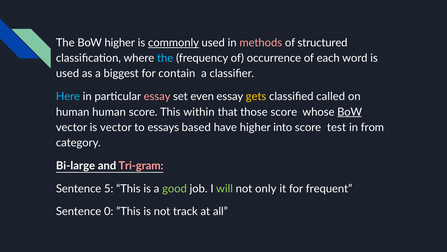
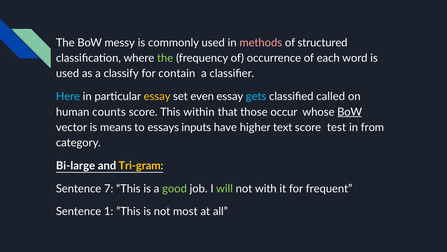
BoW higher: higher -> messy
commonly underline: present -> none
the at (165, 58) colour: light blue -> light green
biggest: biggest -> classify
essay at (157, 96) colour: pink -> yellow
gets colour: yellow -> light blue
human human: human -> counts
those score: score -> occur
is vector: vector -> means
based: based -> inputs
into: into -> text
Tri-gram colour: pink -> yellow
5: 5 -> 7
only: only -> with
0: 0 -> 1
track: track -> most
